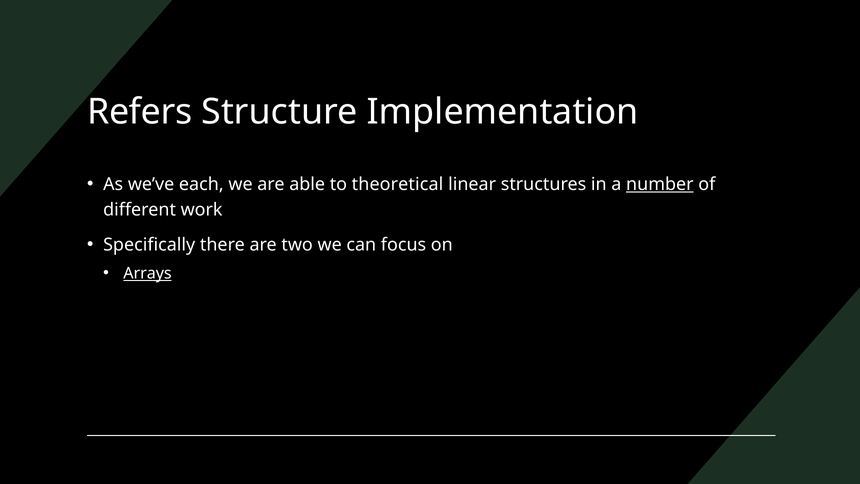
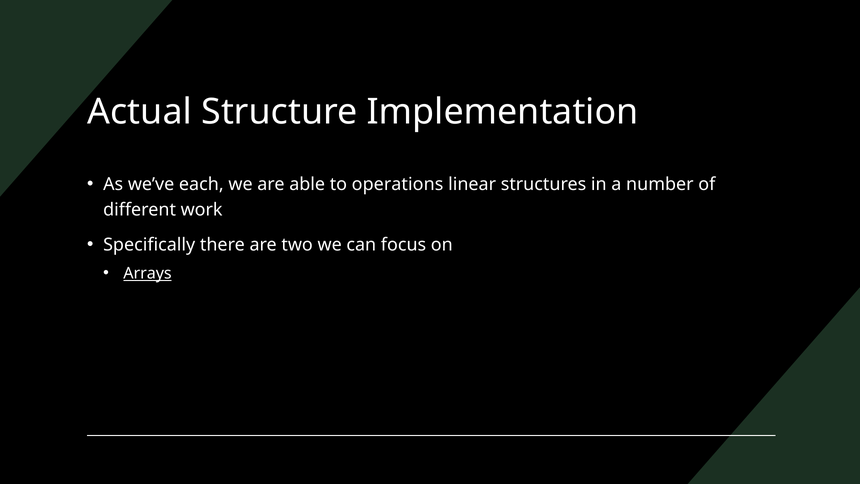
Refers: Refers -> Actual
theoretical: theoretical -> operations
number underline: present -> none
